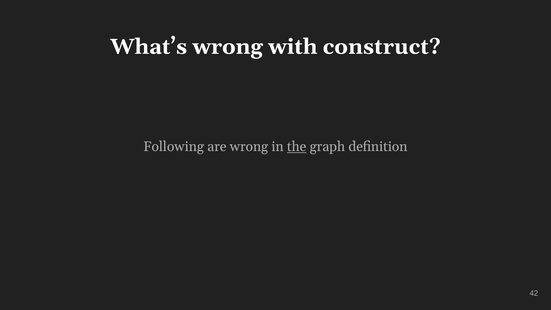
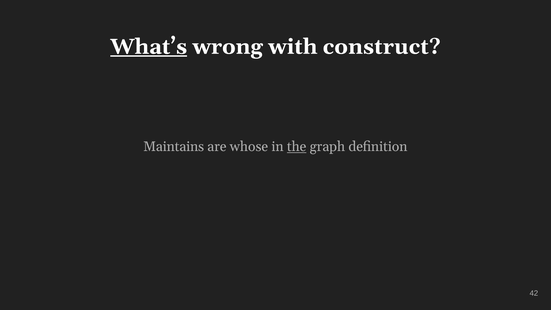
What’s underline: none -> present
Following: Following -> Maintains
are wrong: wrong -> whose
